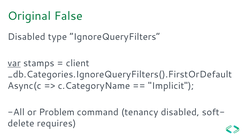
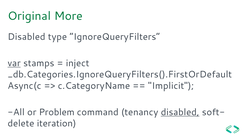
False: False -> More
client: client -> inject
disabled at (180, 112) underline: none -> present
requires: requires -> iteration
